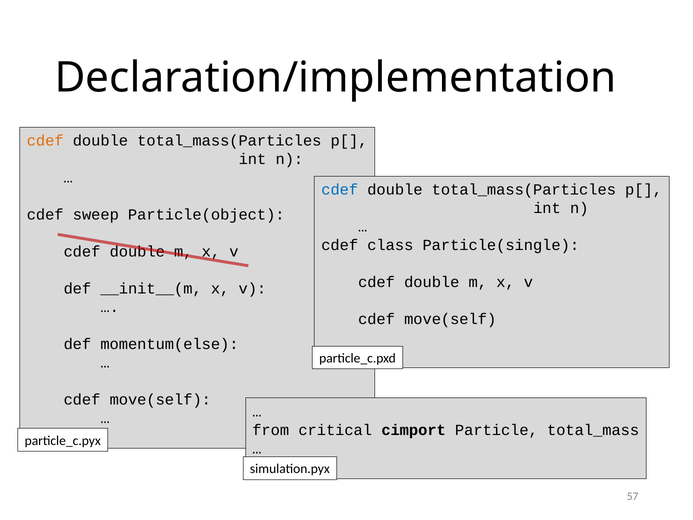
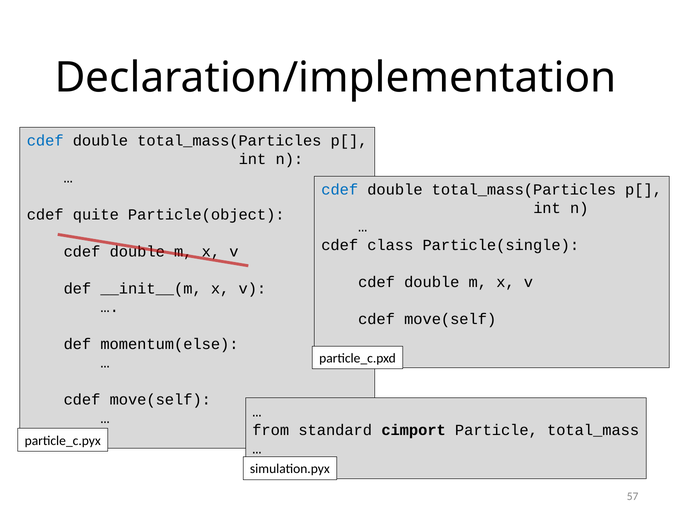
cdef at (45, 141) colour: orange -> blue
sweep: sweep -> quite
critical: critical -> standard
